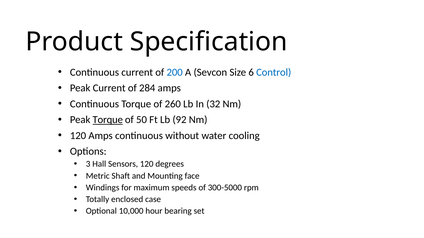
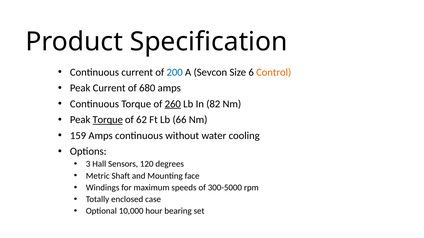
Control colour: blue -> orange
284: 284 -> 680
260 underline: none -> present
32: 32 -> 82
50: 50 -> 62
92: 92 -> 66
120 at (78, 136): 120 -> 159
